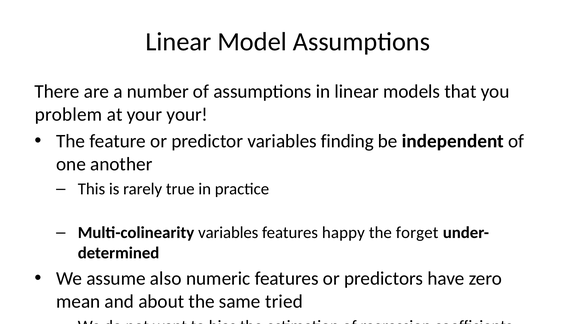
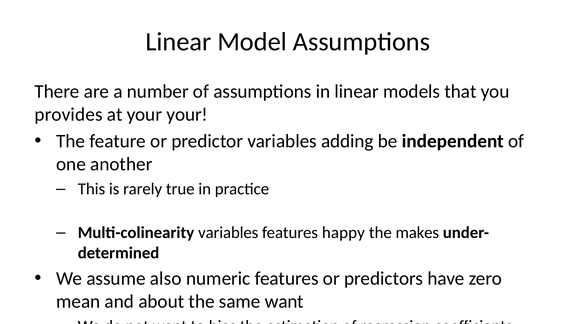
problem: problem -> provides
finding: finding -> adding
forget: forget -> makes
same tried: tried -> want
